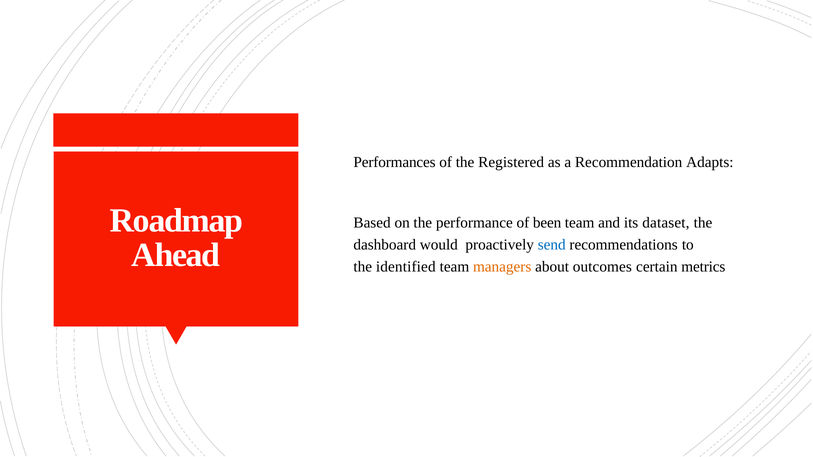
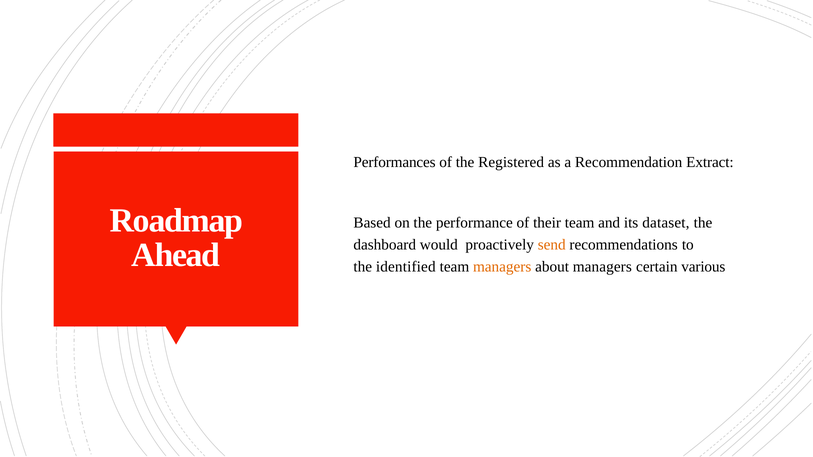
Adapts: Adapts -> Extract
been: been -> their
send colour: blue -> orange
about outcomes: outcomes -> managers
metrics: metrics -> various
